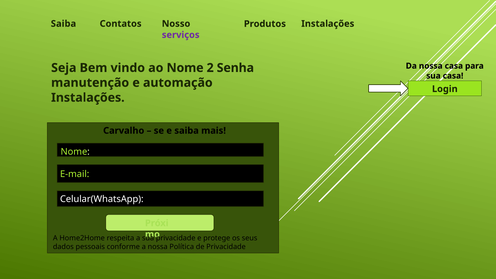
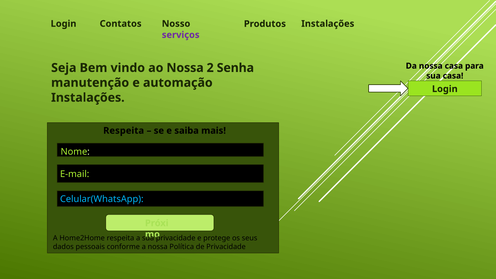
Saiba at (63, 24): Saiba -> Login
ao Nome: Nome -> Nossa
Carvalho at (124, 131): Carvalho -> Respeita
Celular(WhatsApp colour: white -> light blue
